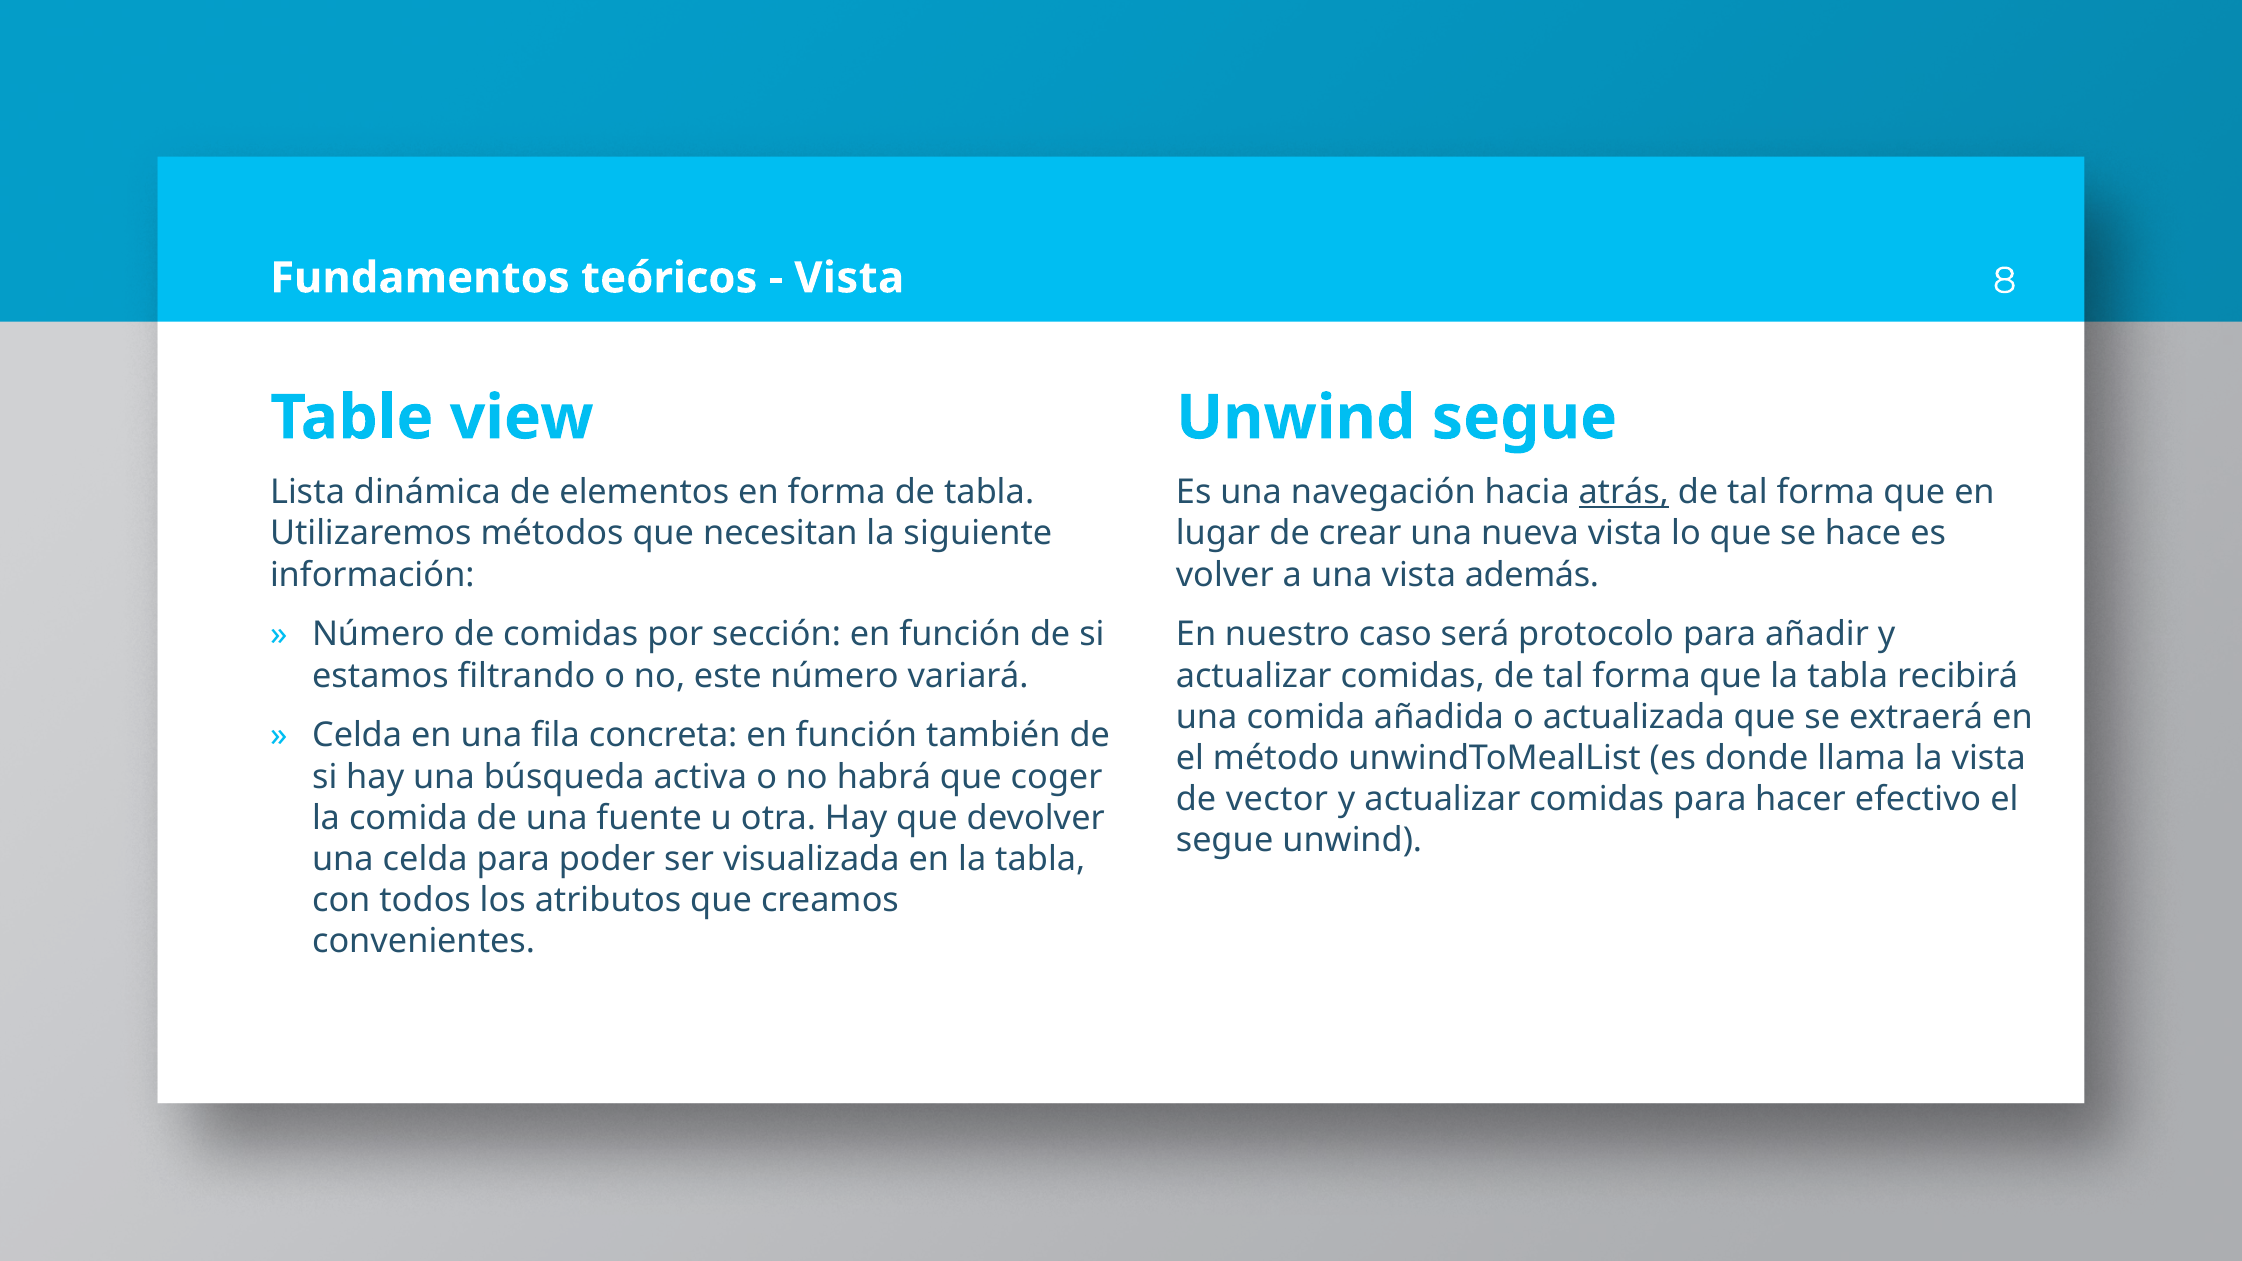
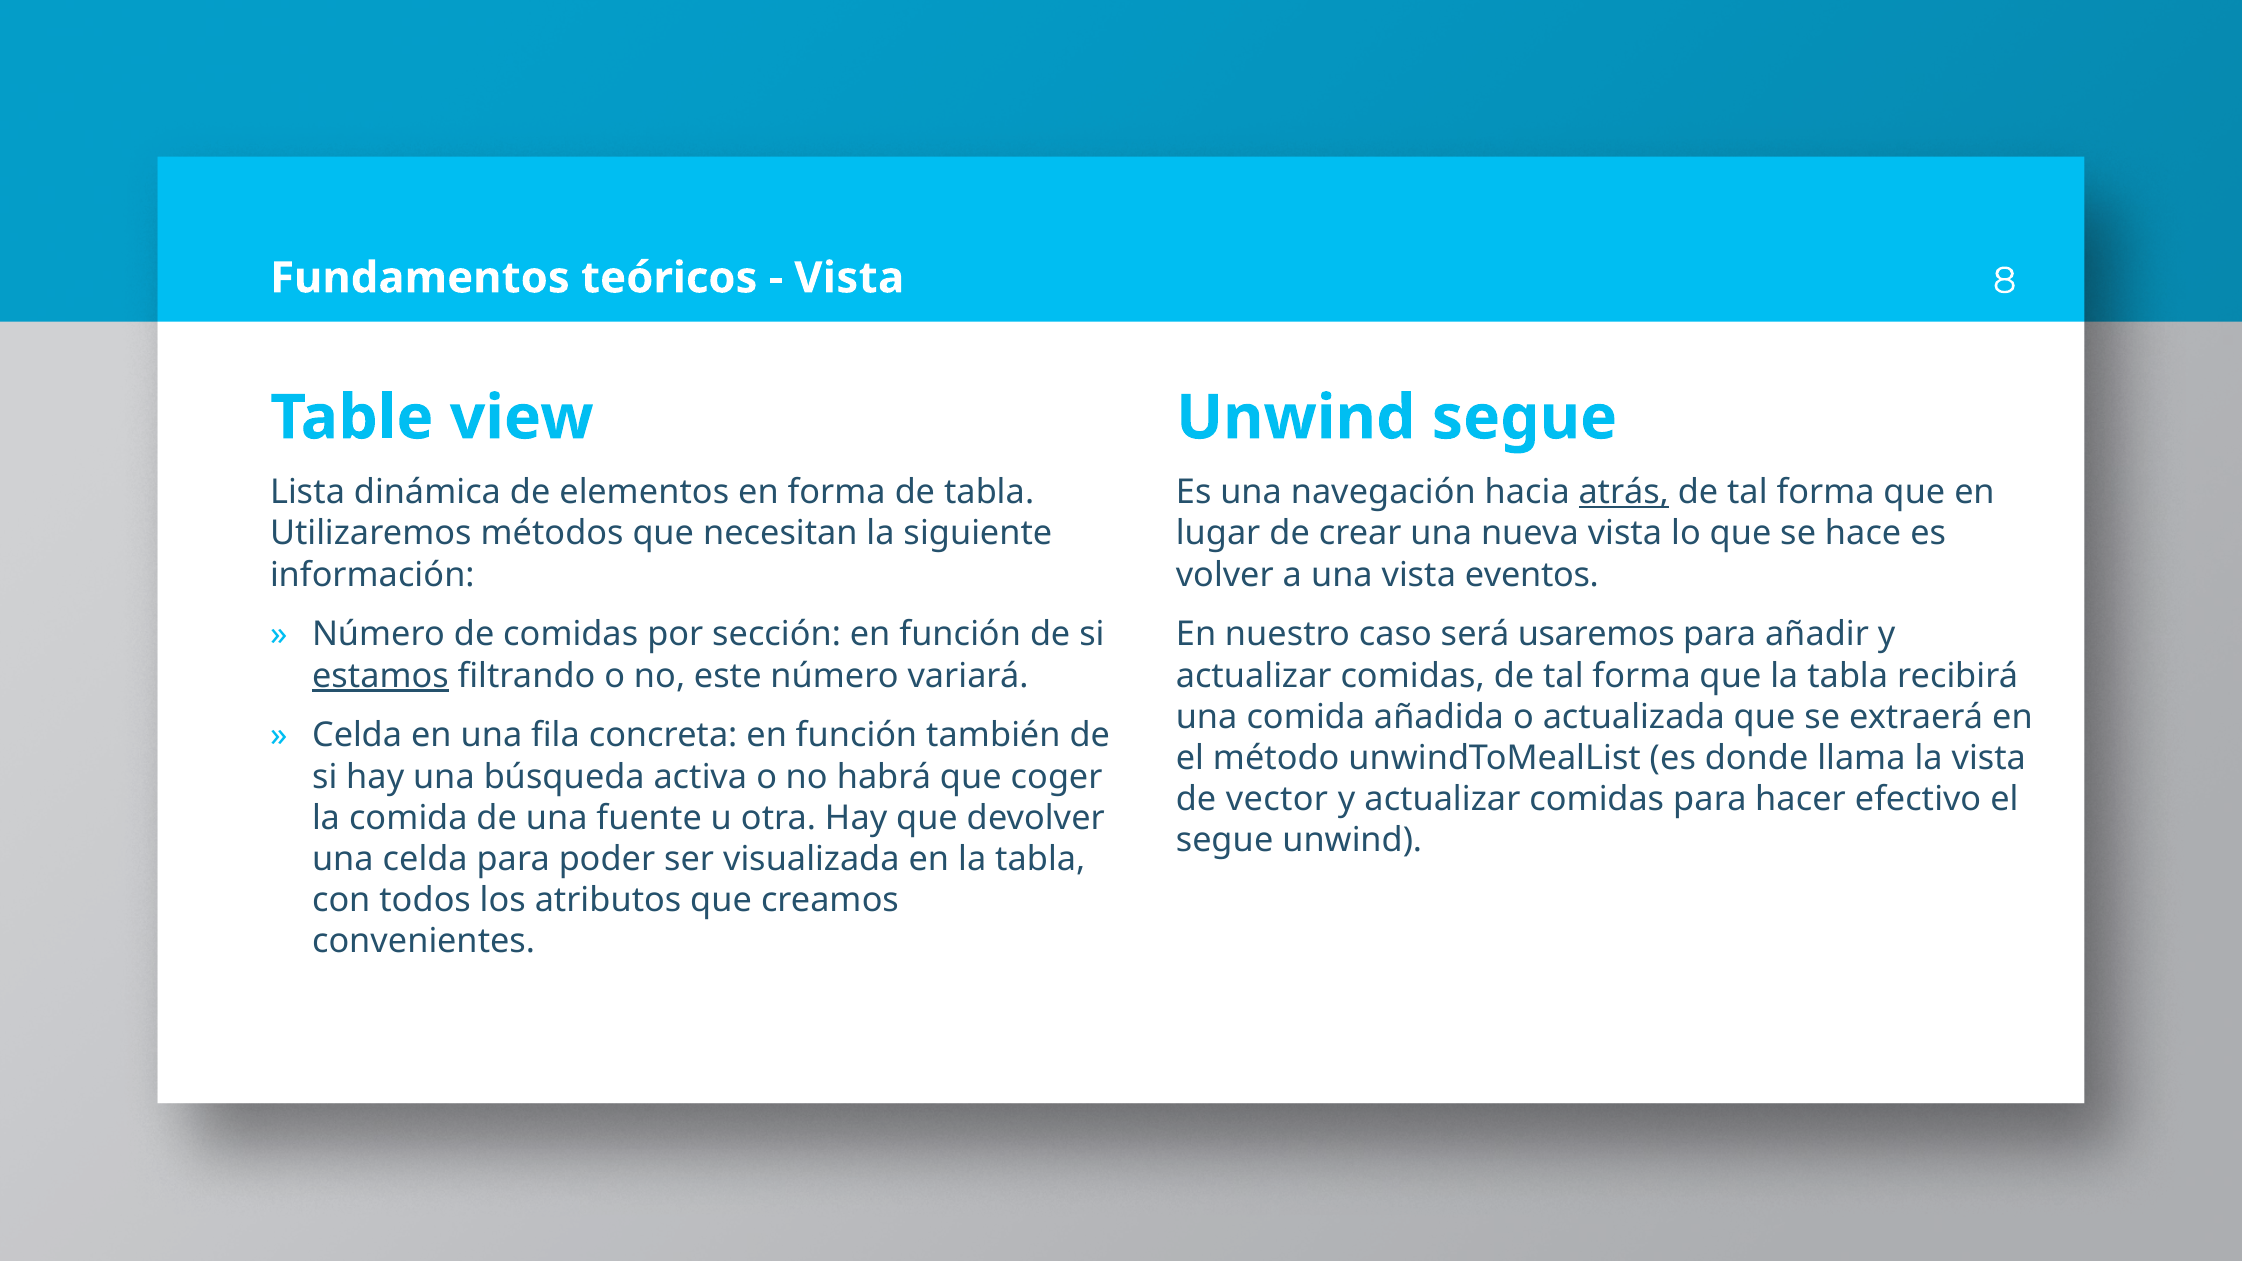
además: además -> eventos
protocolo: protocolo -> usaremos
estamos underline: none -> present
